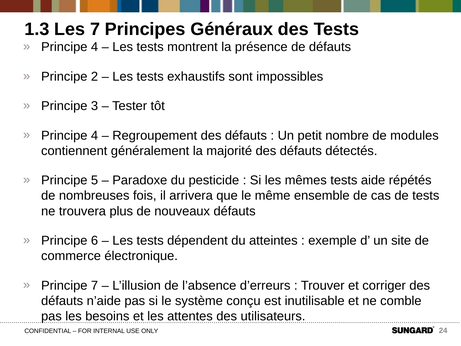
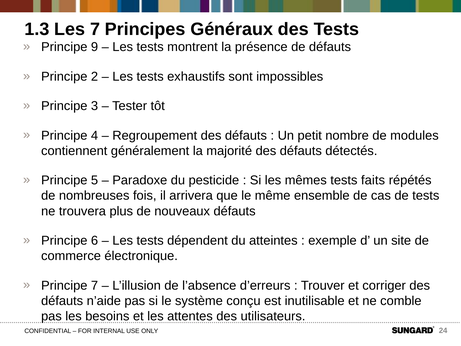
4 at (95, 47): 4 -> 9
aide: aide -> faits
